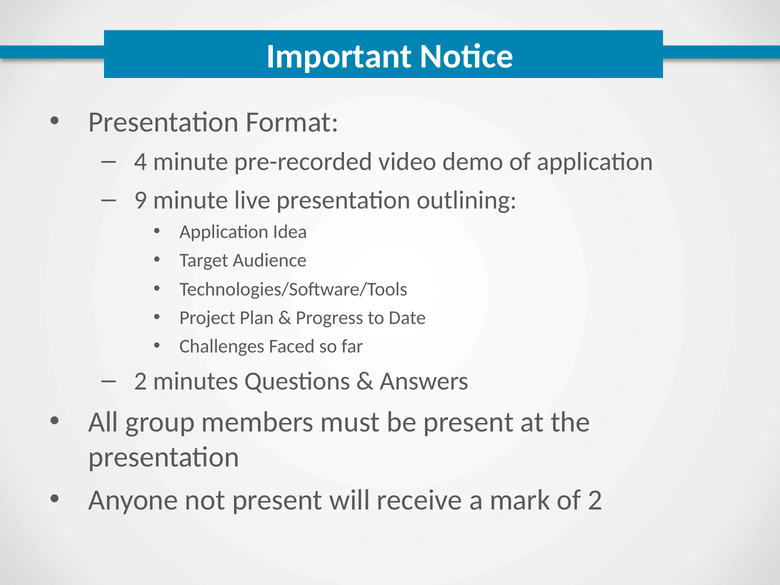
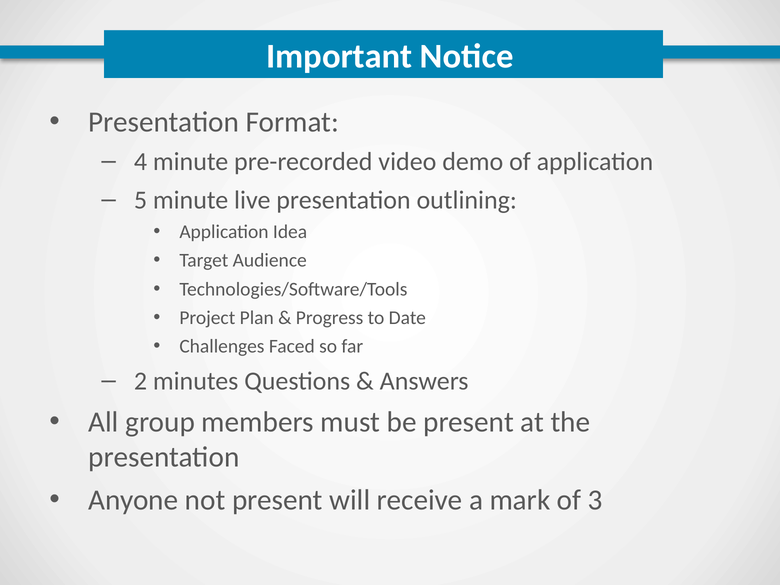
9: 9 -> 5
of 2: 2 -> 3
